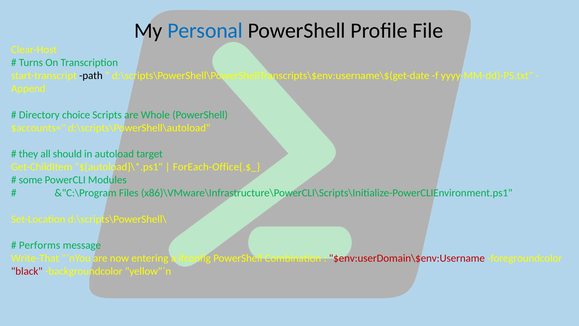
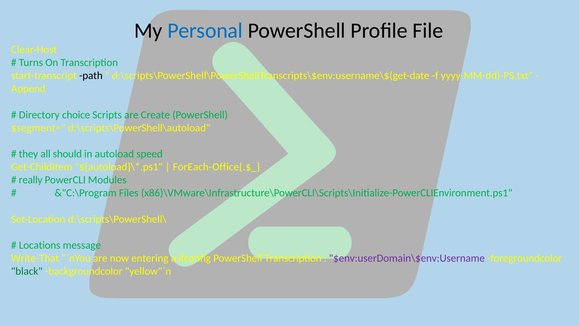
Whole: Whole -> Create
$accounts=: $accounts= -> $segment=
target: target -> speed
some: some -> really
Performs: Performs -> Locations
PowerShell Combination: Combination -> Transcription
$env:userDomain\$env:Username colour: red -> purple
black colour: red -> green
